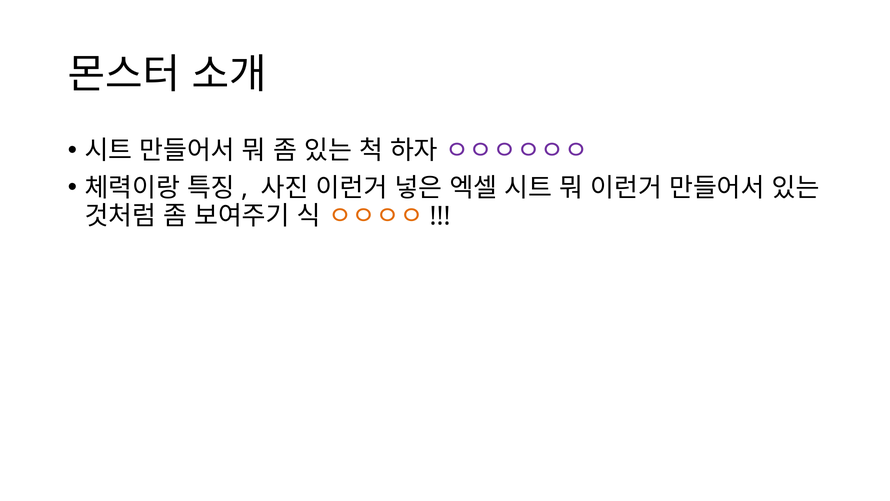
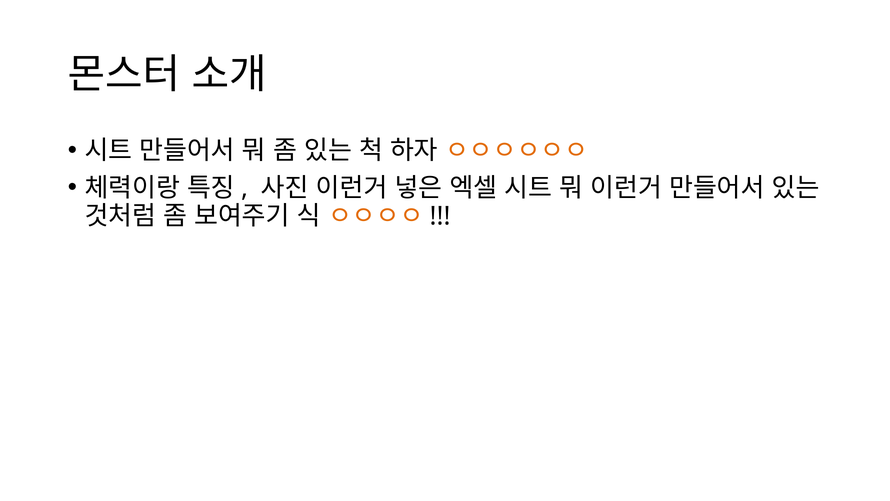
ㅇㅇㅇㅇㅇㅇ colour: purple -> orange
